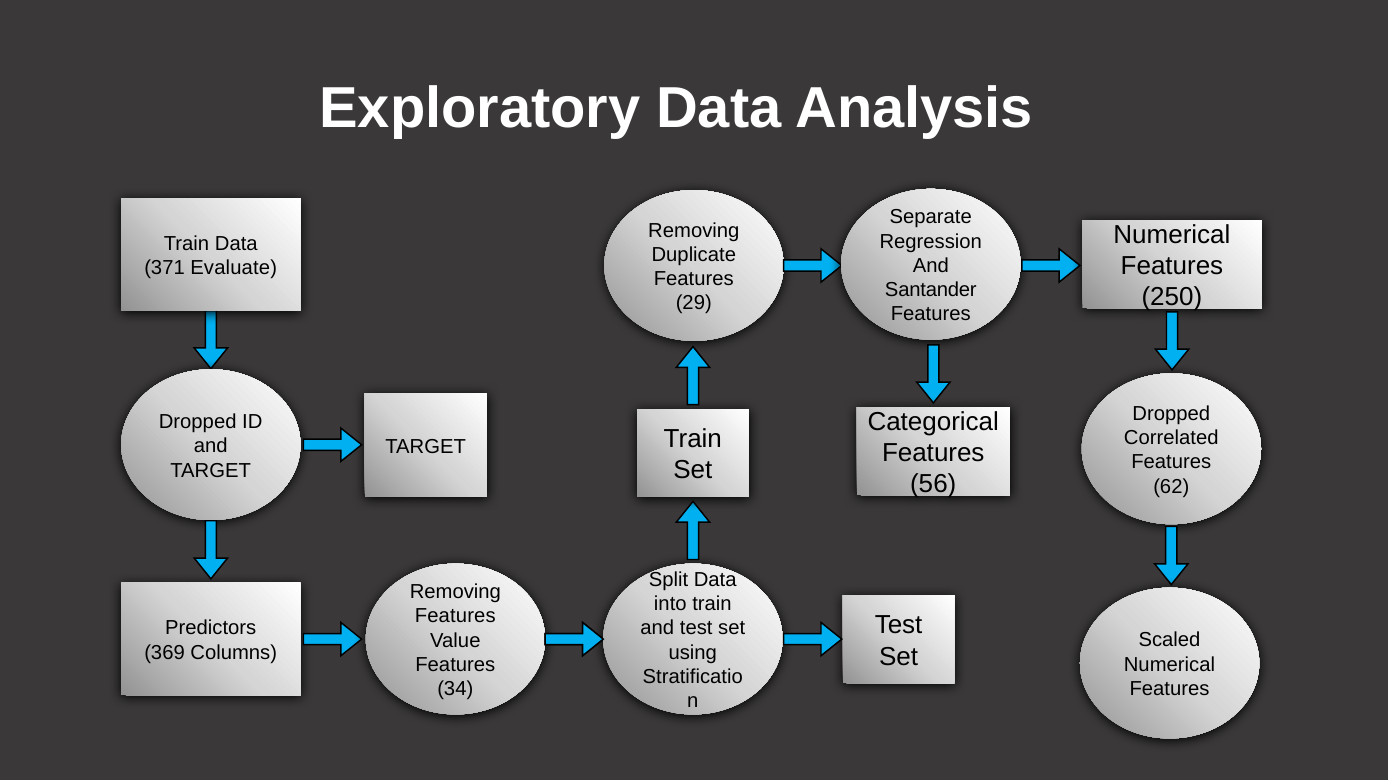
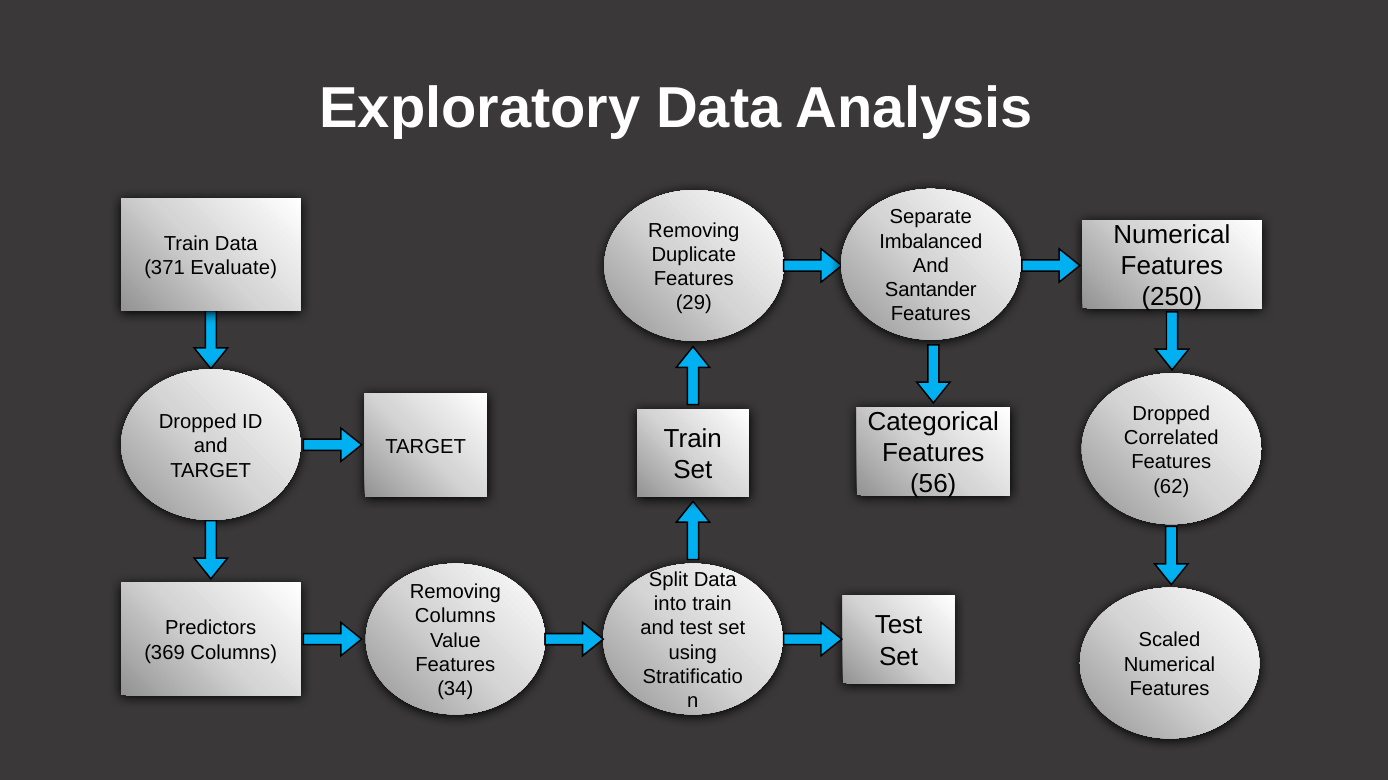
Regression: Regression -> Imbalanced
Features at (455, 617): Features -> Columns
